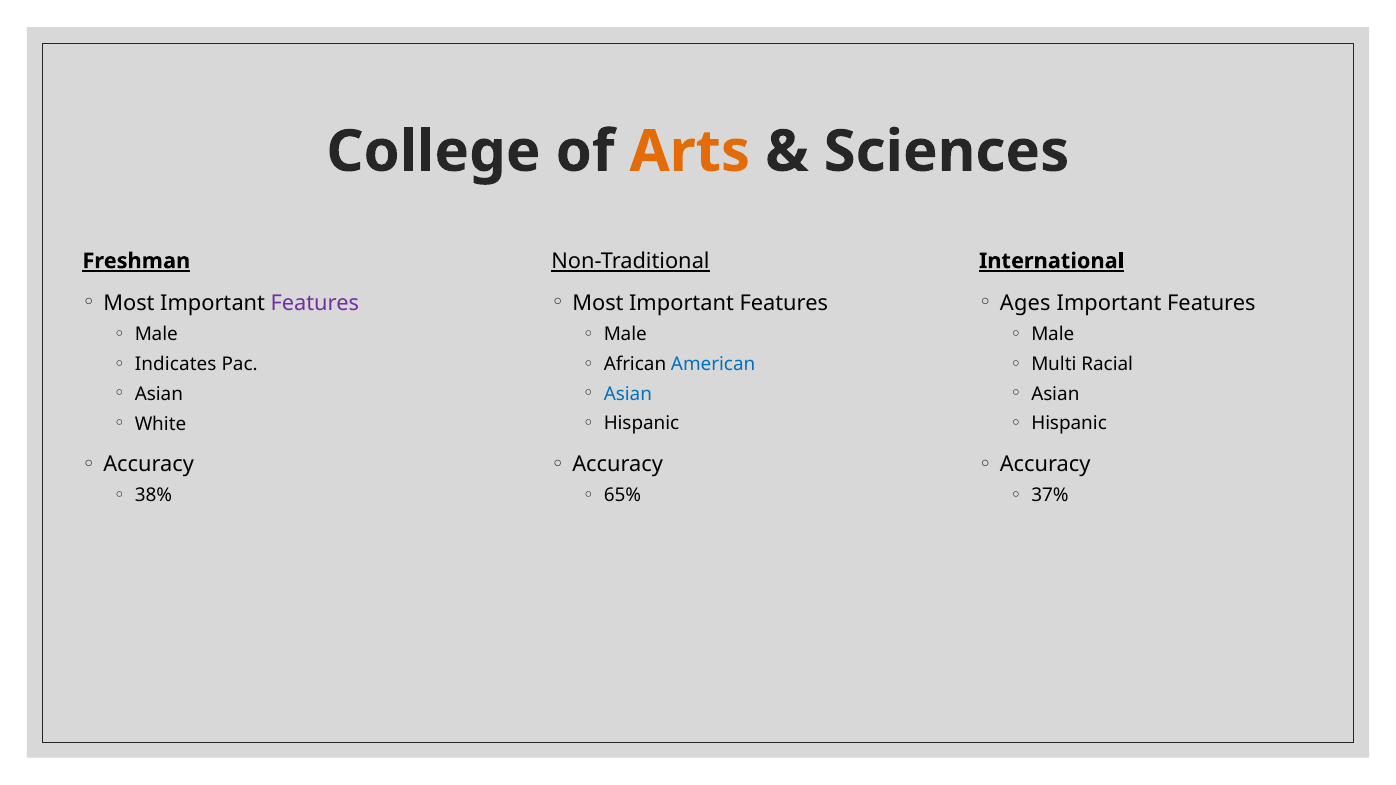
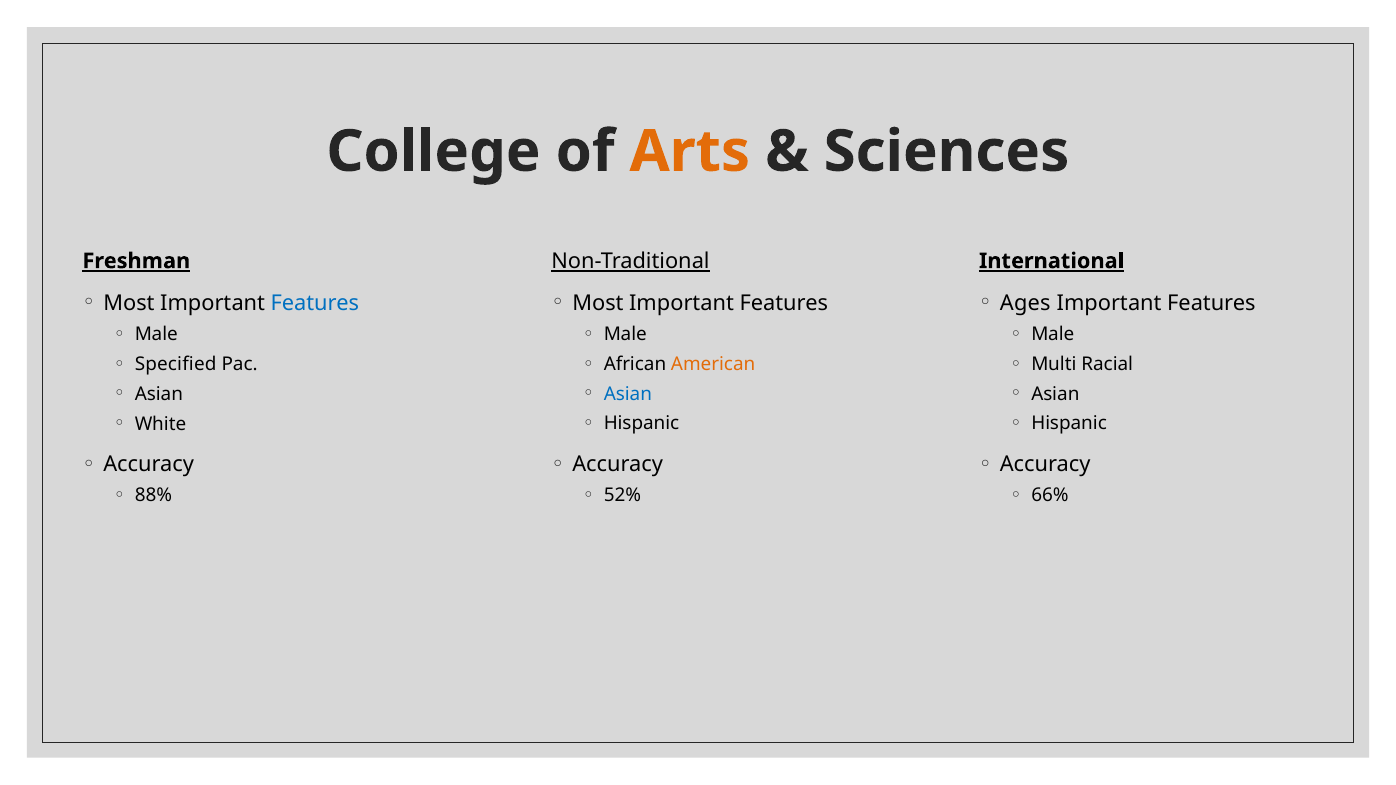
Features at (315, 303) colour: purple -> blue
Indicates: Indicates -> Specified
American colour: blue -> orange
38%: 38% -> 88%
65%: 65% -> 52%
37%: 37% -> 66%
